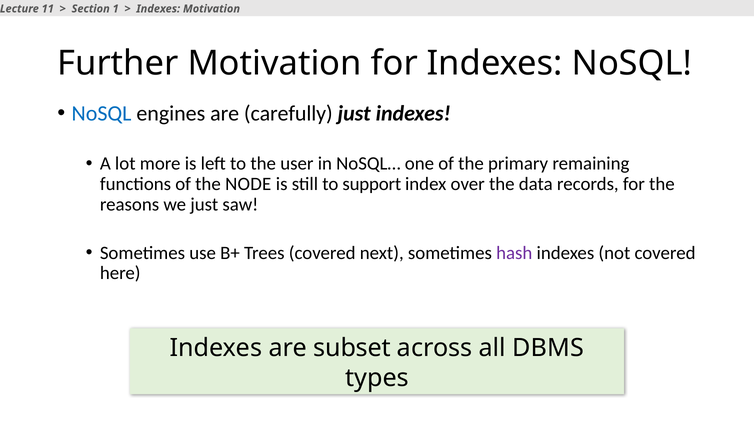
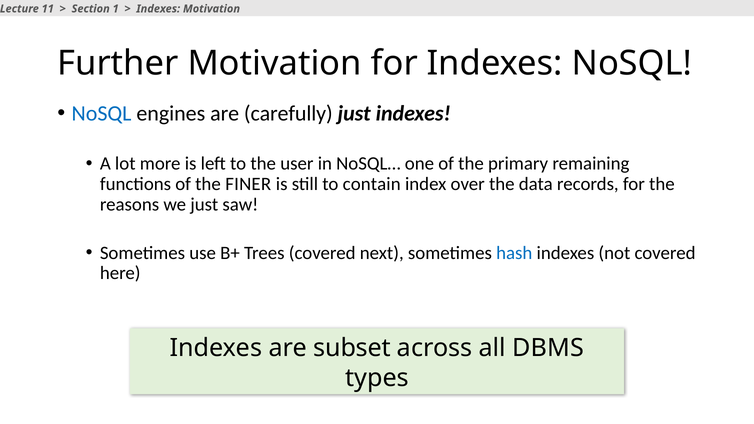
NODE: NODE -> FINER
support: support -> contain
hash colour: purple -> blue
